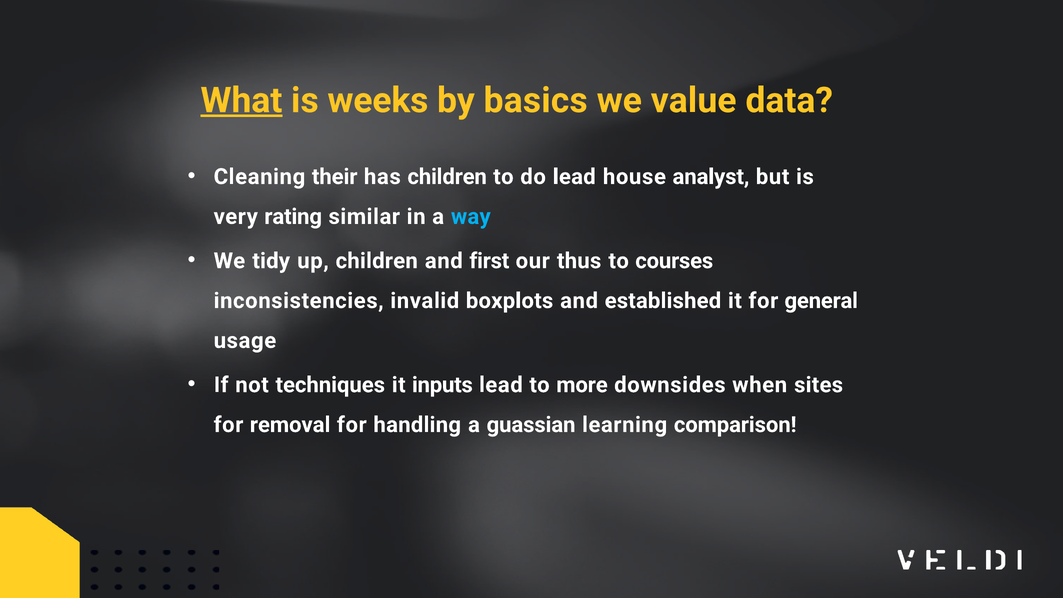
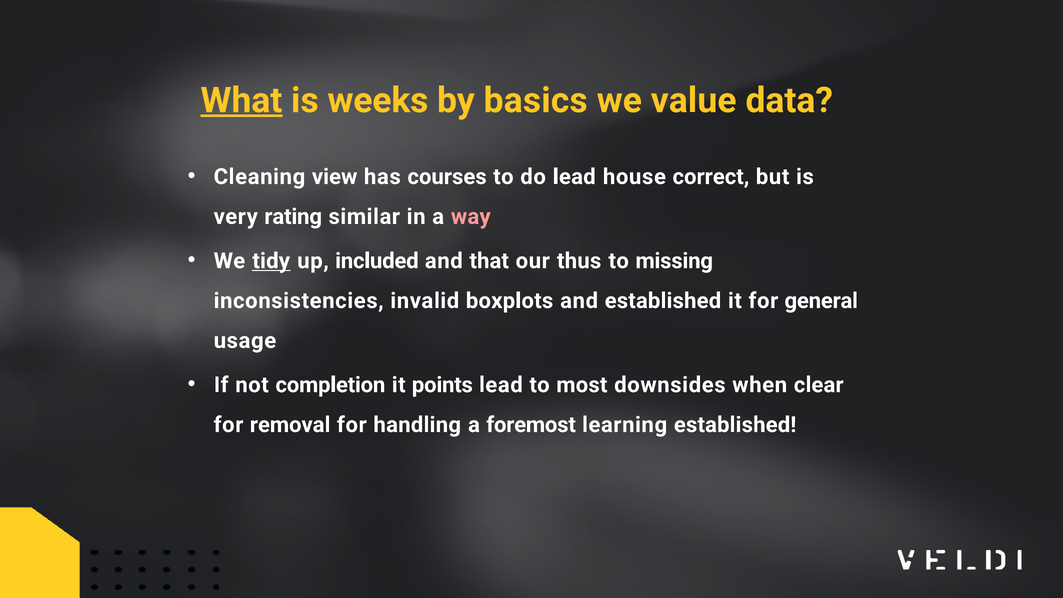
their: their -> view
has children: children -> courses
analyst: analyst -> correct
way colour: light blue -> pink
tidy underline: none -> present
up children: children -> included
first: first -> that
courses: courses -> missing
techniques: techniques -> completion
inputs: inputs -> points
more: more -> most
sites: sites -> clear
guassian: guassian -> foremost
learning comparison: comparison -> established
